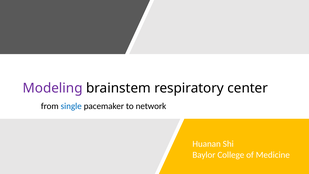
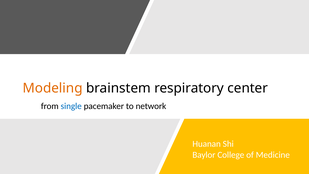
Modeling colour: purple -> orange
